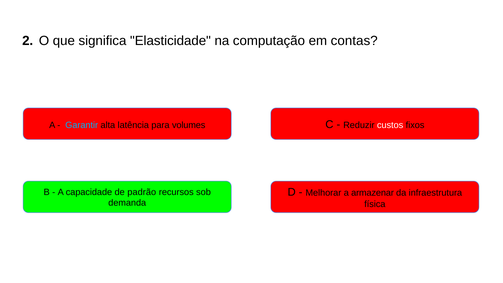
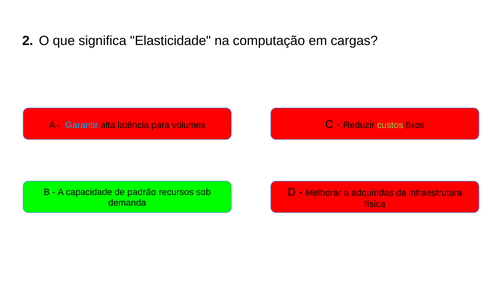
contas: contas -> cargas
custos colour: white -> light green
armazenar: armazenar -> adquiridas
